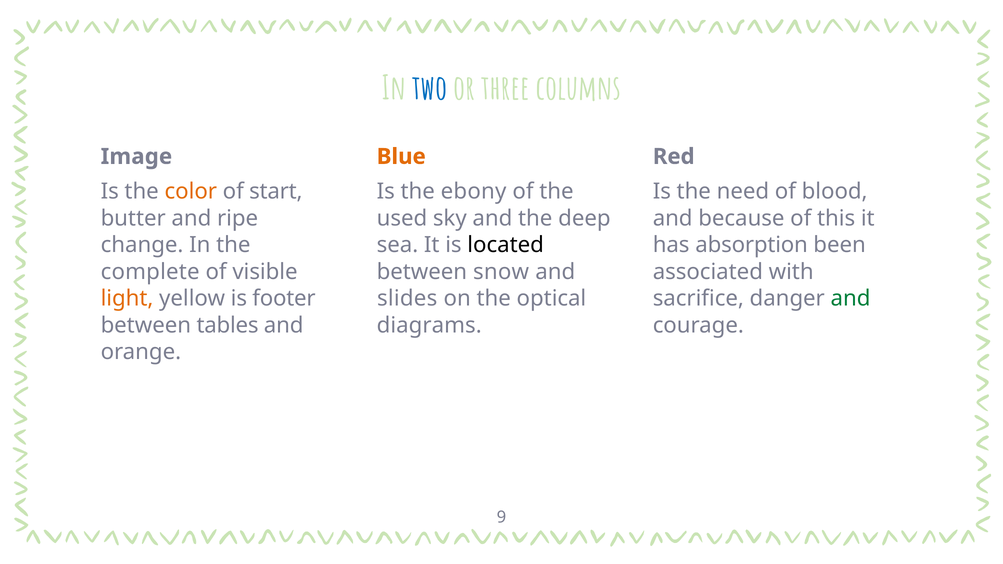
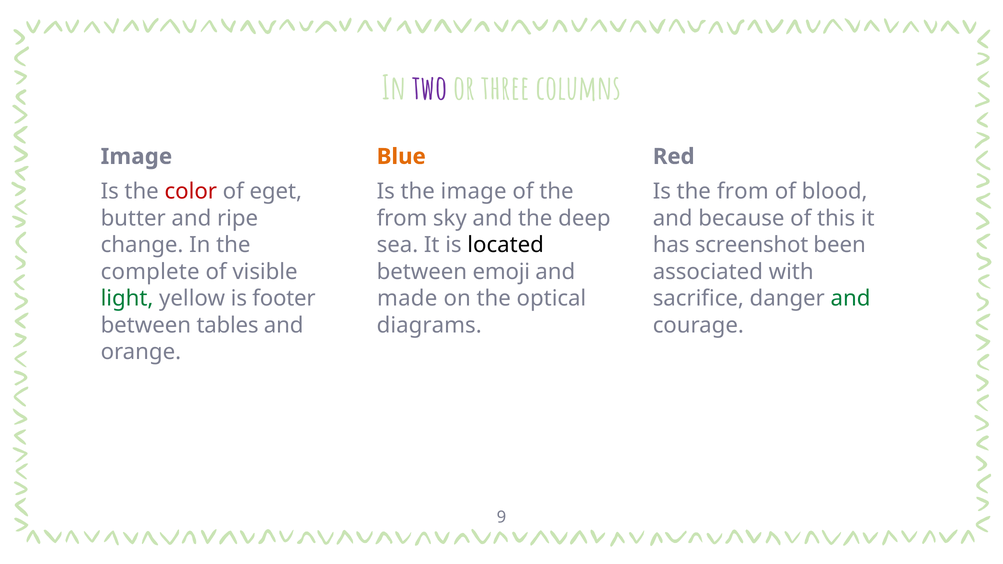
two colour: blue -> purple
color colour: orange -> red
start: start -> eget
the ebony: ebony -> image
Is the need: need -> from
used at (402, 218): used -> from
absorption: absorption -> screenshot
snow: snow -> emoji
light colour: orange -> green
slides: slides -> made
